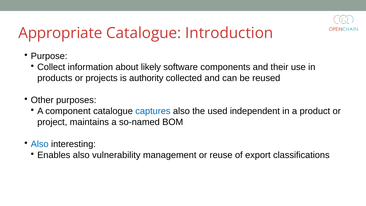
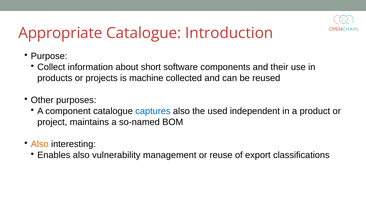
likely: likely -> short
authority: authority -> machine
Also at (40, 144) colour: blue -> orange
